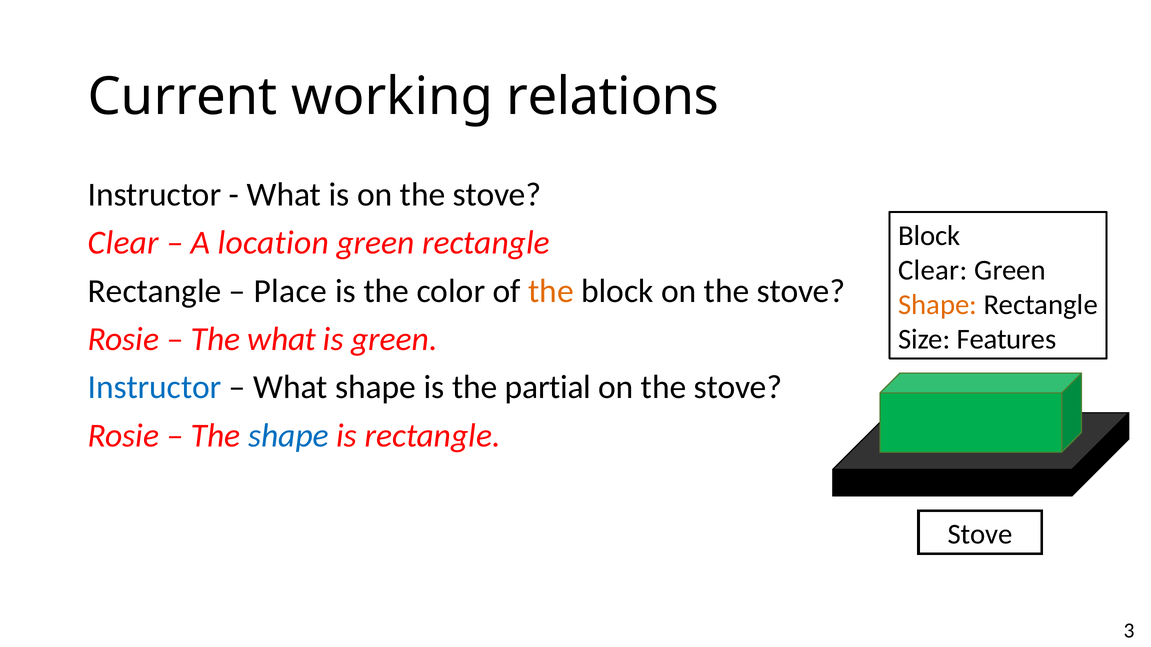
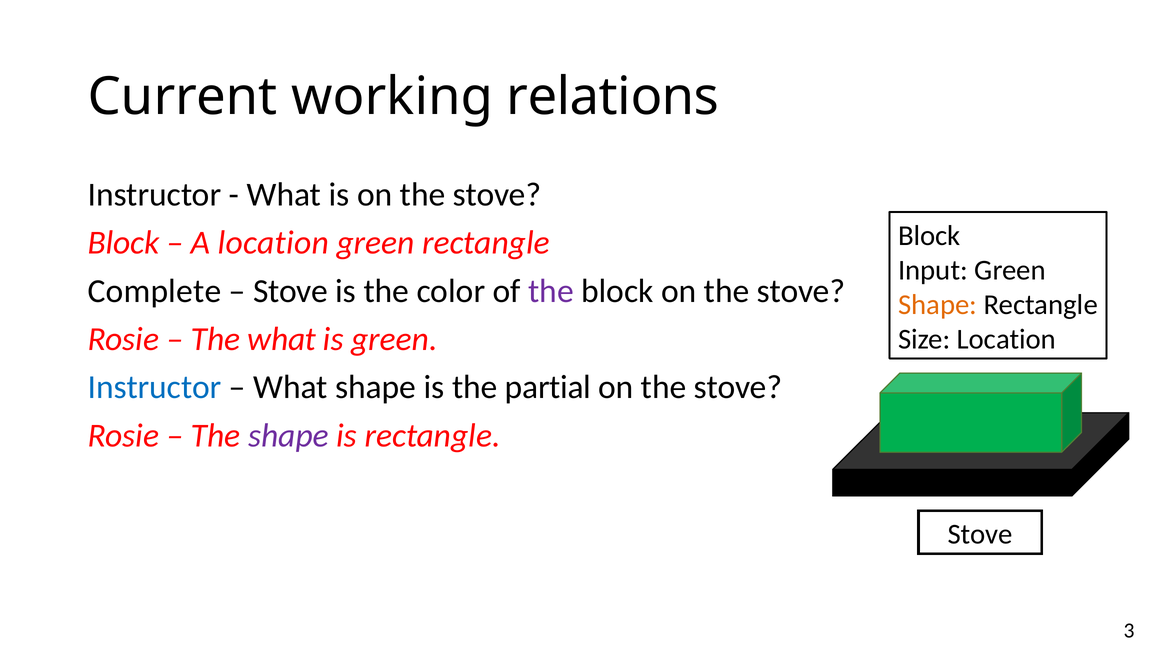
Clear at (123, 243): Clear -> Block
Clear at (933, 270): Clear -> Input
Rectangle at (155, 291): Rectangle -> Complete
Place at (290, 291): Place -> Stove
the at (551, 291) colour: orange -> purple
Size Features: Features -> Location
shape at (288, 436) colour: blue -> purple
